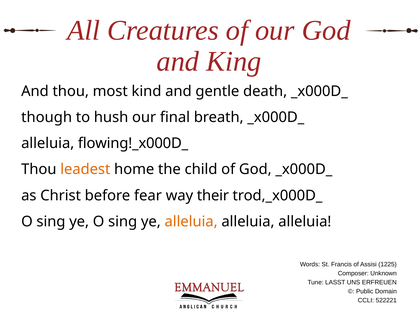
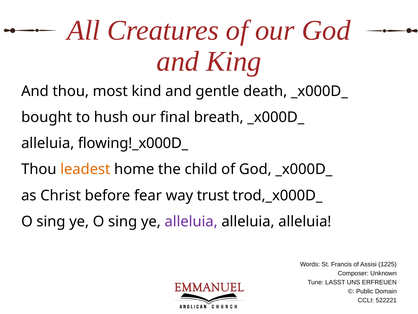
though: though -> bought
their: their -> trust
alleluia at (191, 221) colour: orange -> purple
